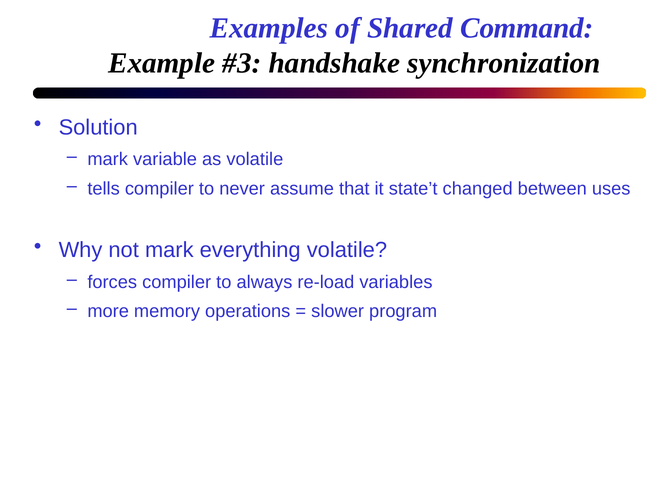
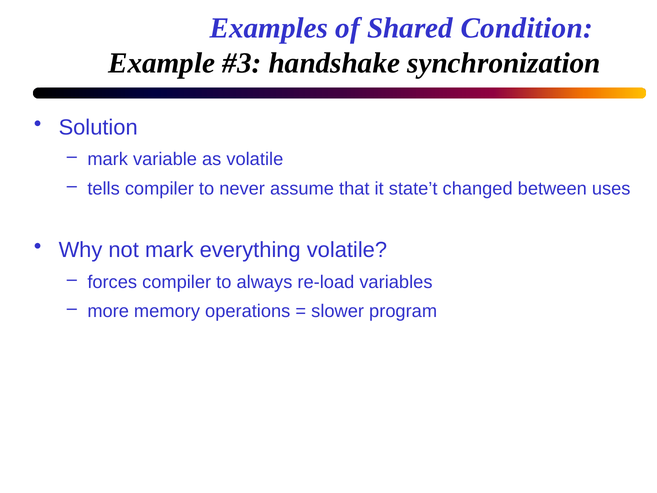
Command: Command -> Condition
